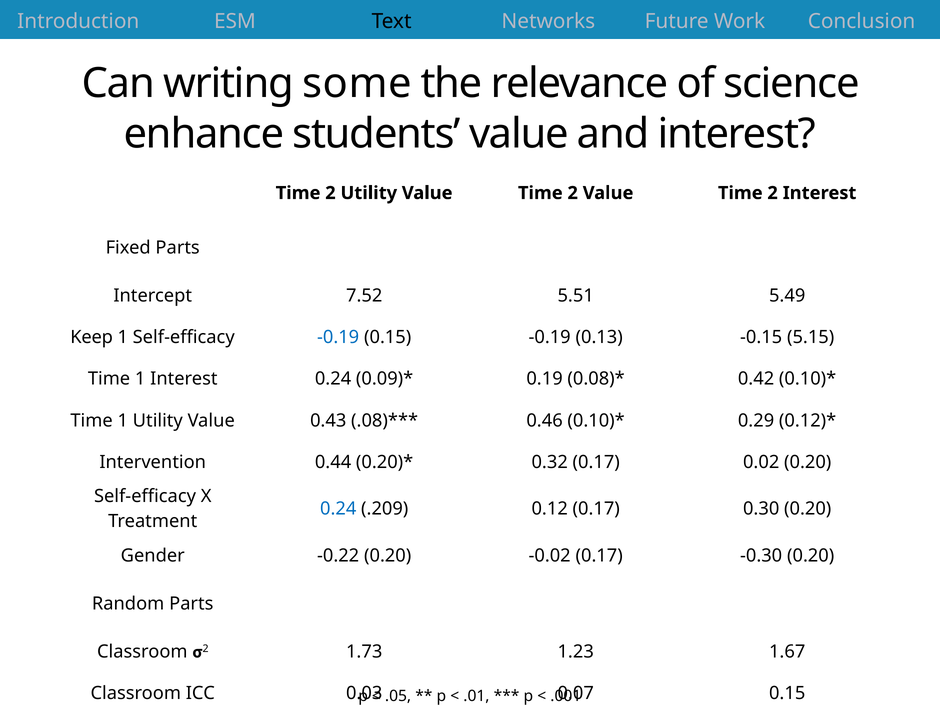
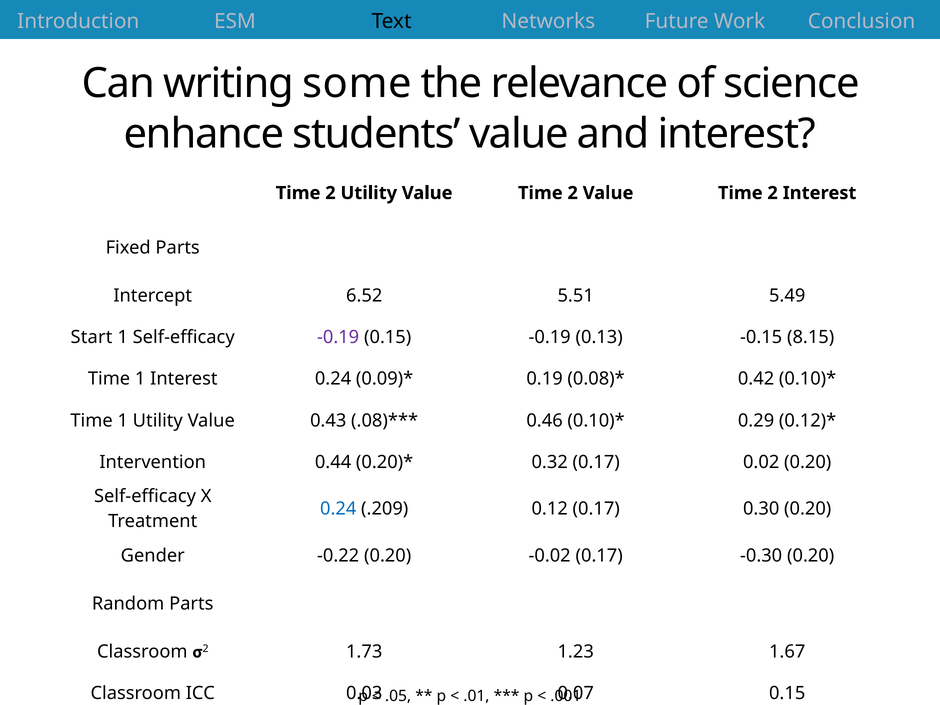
7.52: 7.52 -> 6.52
Keep: Keep -> Start
-0.19 at (338, 337) colour: blue -> purple
5.15: 5.15 -> 8.15
